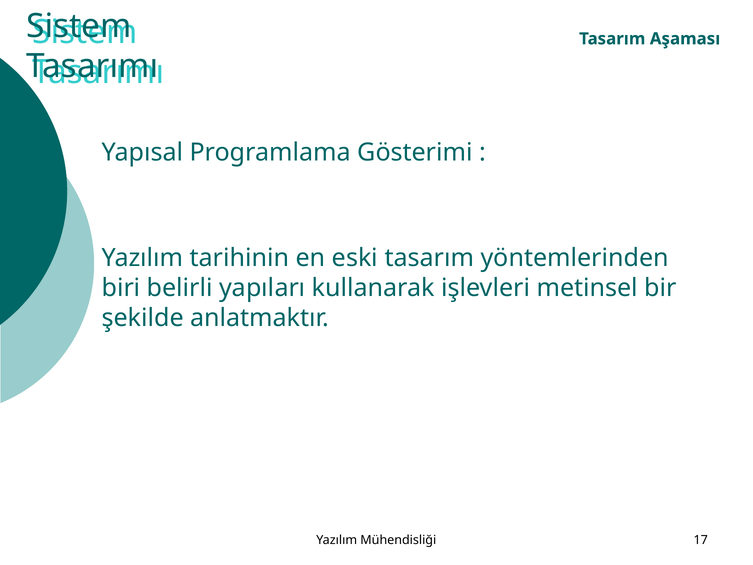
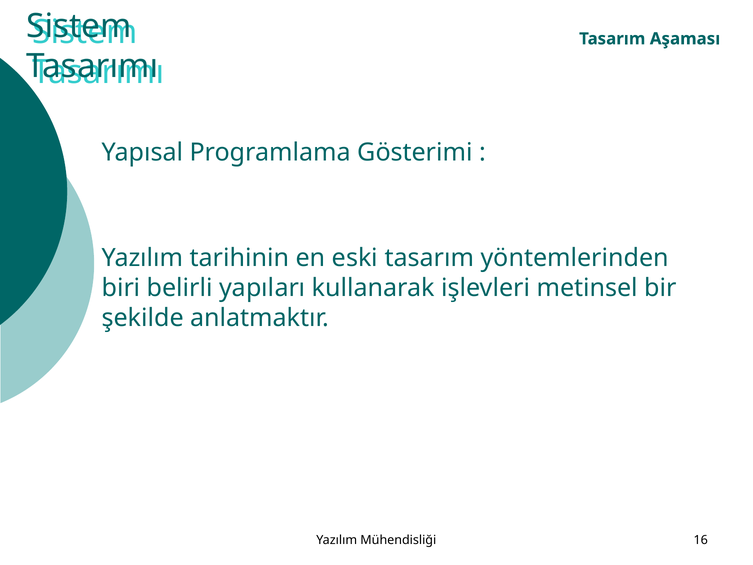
17: 17 -> 16
